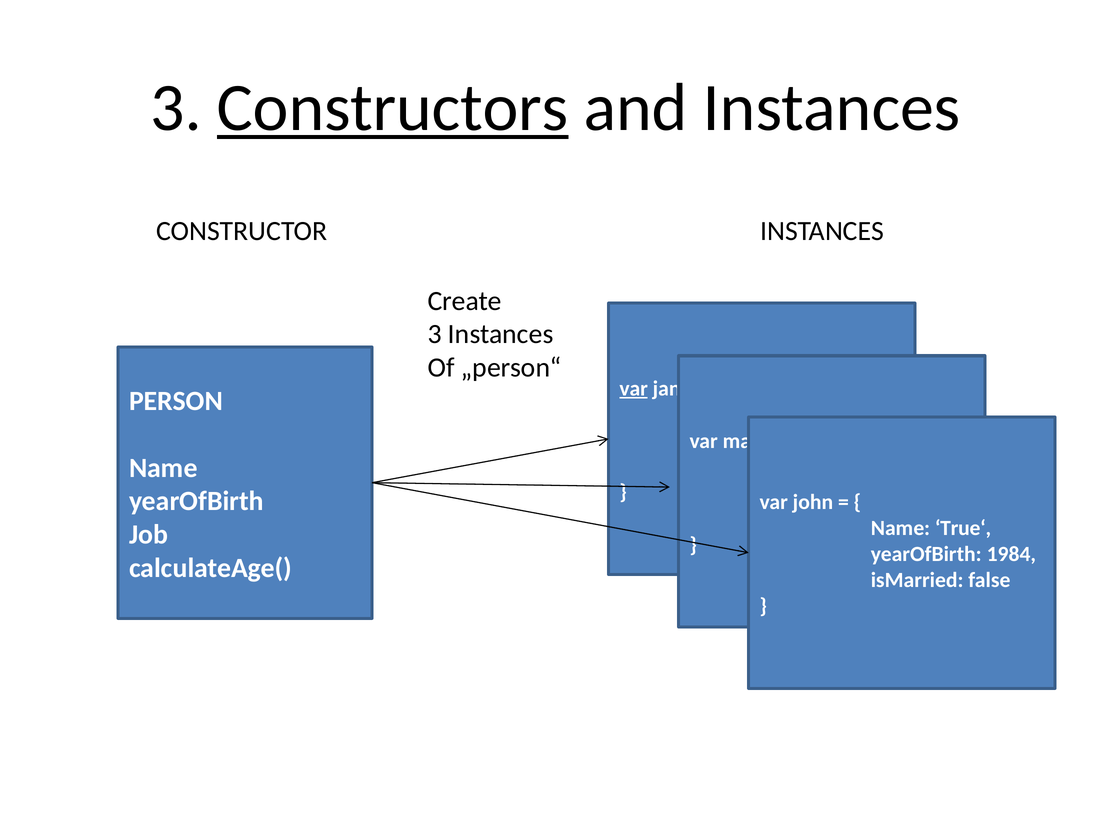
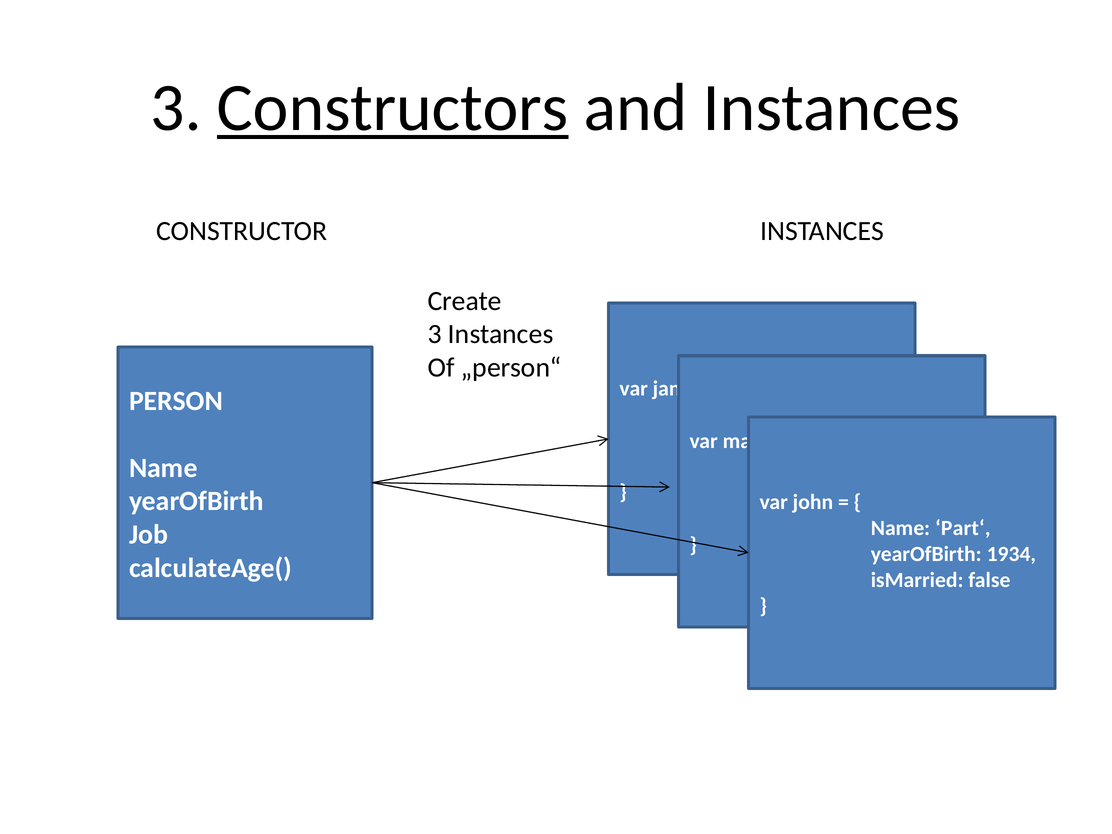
var at (634, 388) underline: present -> none
True‘: True‘ -> Part‘
1984: 1984 -> 1934
